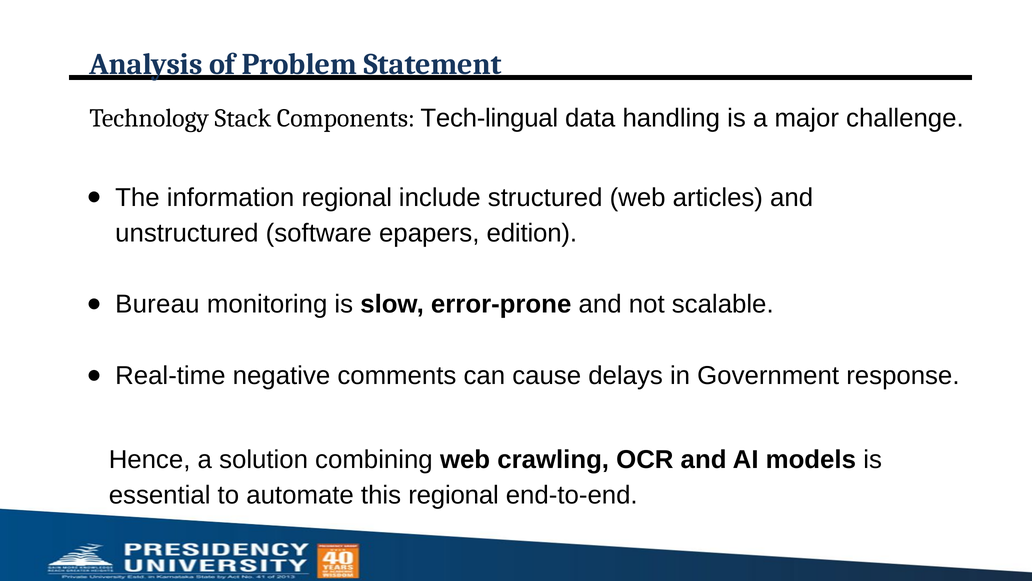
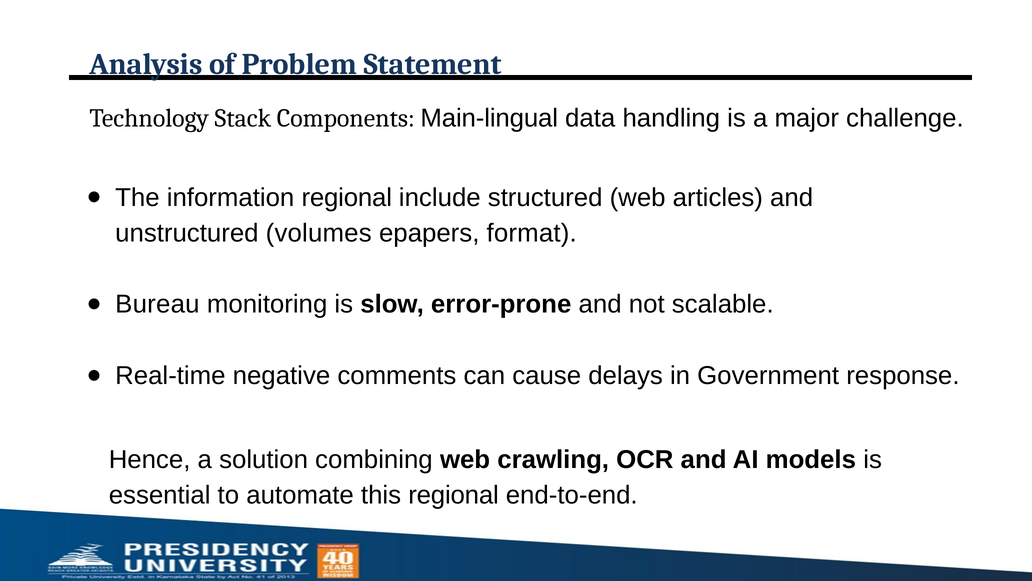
Tech-lingual: Tech-lingual -> Main-lingual
software: software -> volumes
edition: edition -> format
